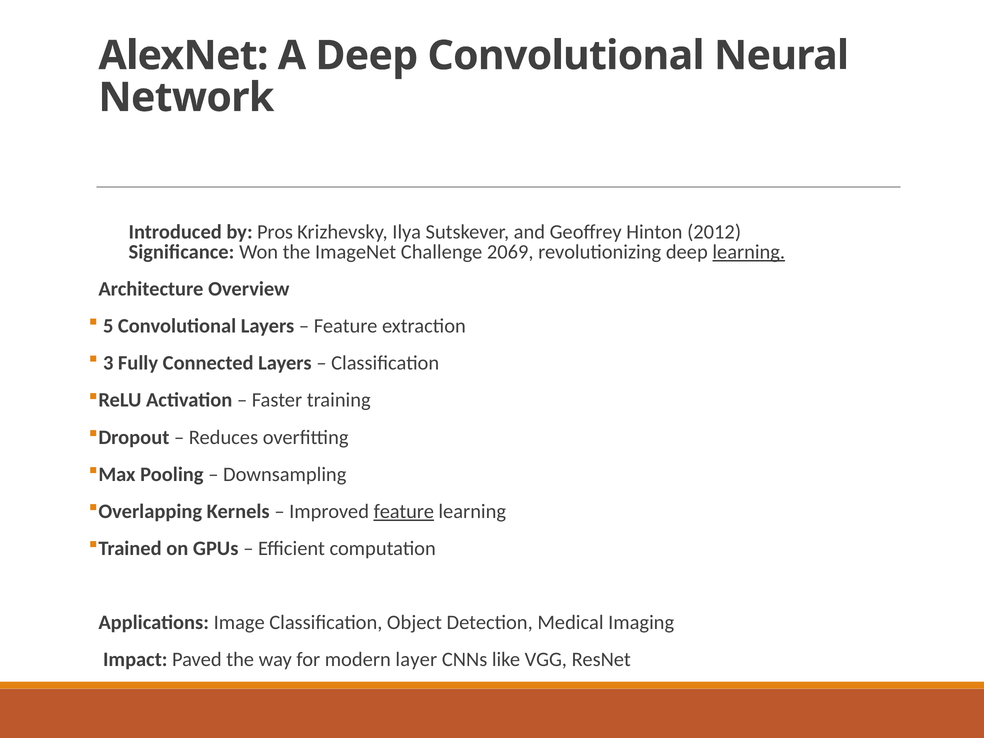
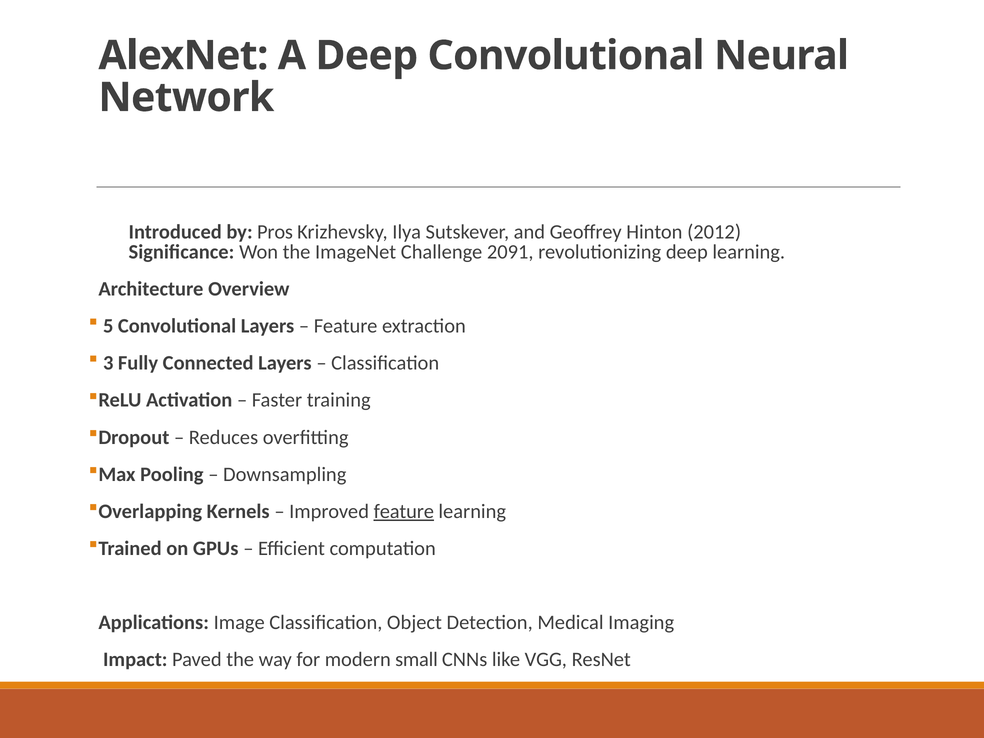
2069: 2069 -> 2091
learning at (749, 252) underline: present -> none
layer: layer -> small
